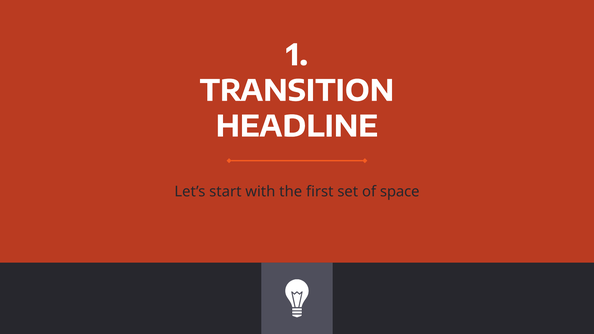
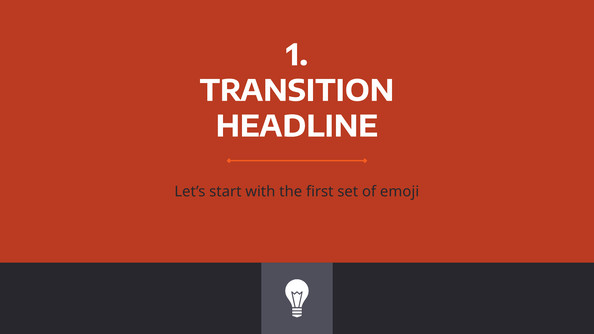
space: space -> emoji
